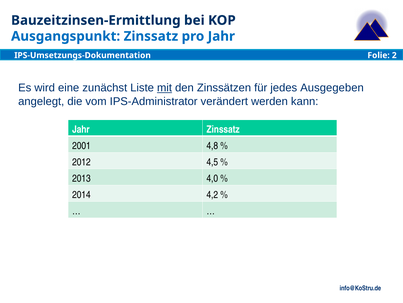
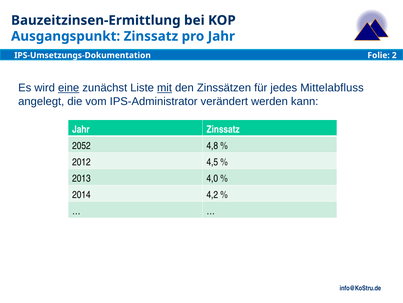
eine underline: none -> present
Ausgegeben: Ausgegeben -> Mittelabfluss
2001: 2001 -> 2052
